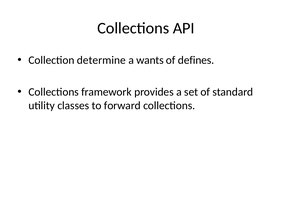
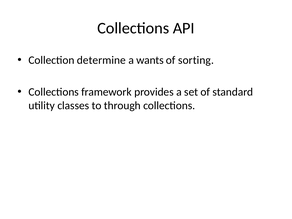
defines: defines -> sorting
forward: forward -> through
